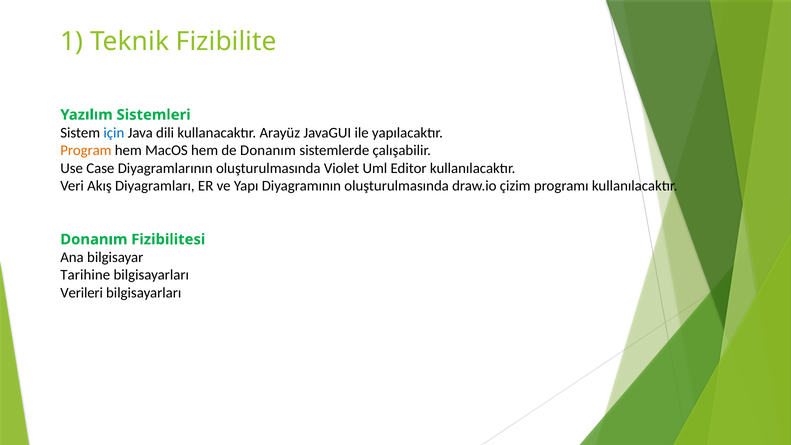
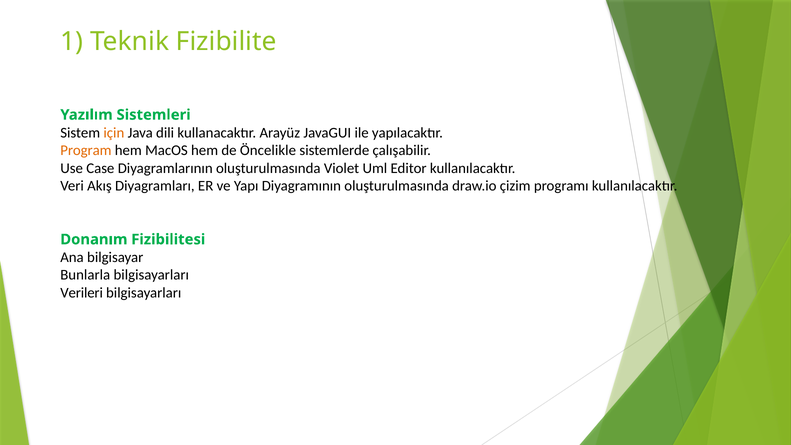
için colour: blue -> orange
de Donanım: Donanım -> Öncelikle
Tarihine: Tarihine -> Bunlarla
